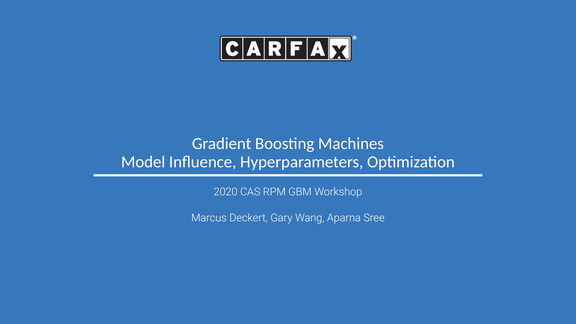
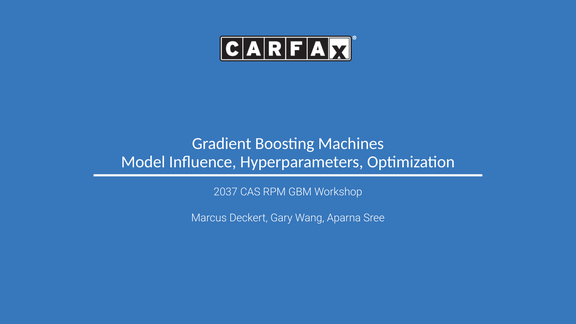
2020: 2020 -> 2037
